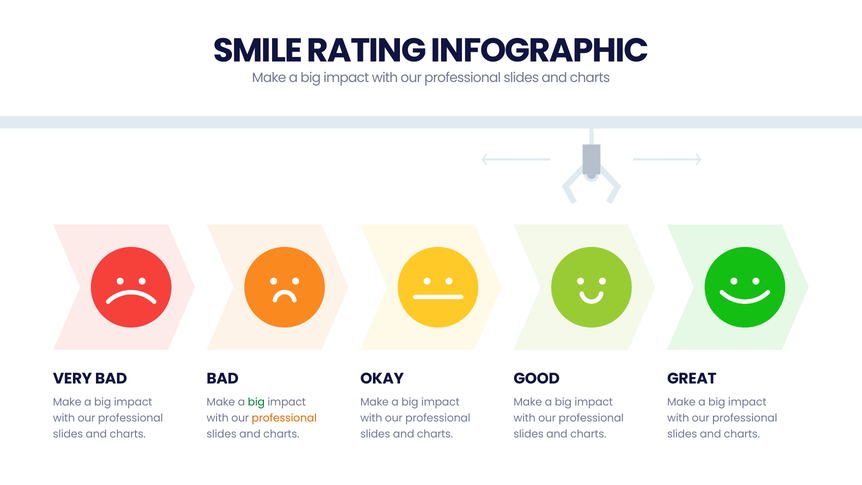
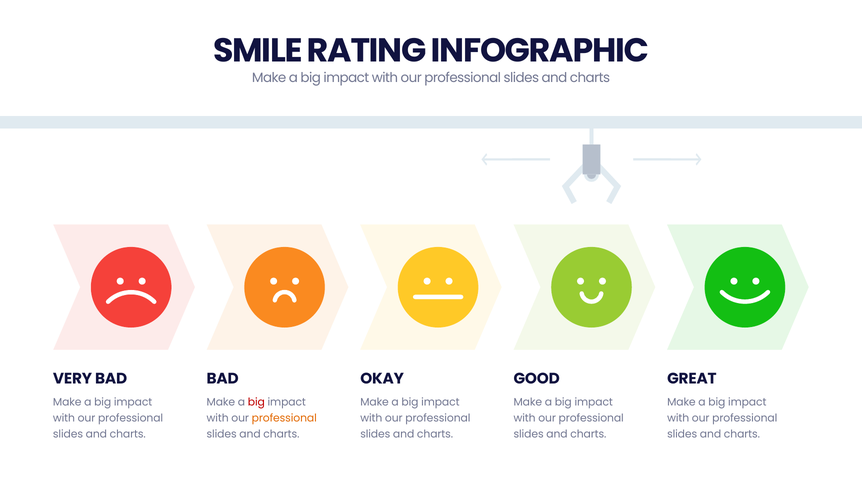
big at (256, 402) colour: green -> red
